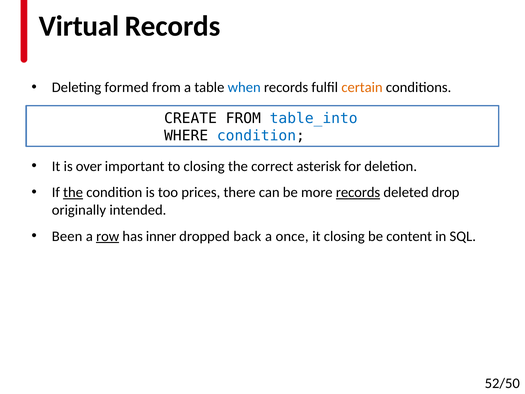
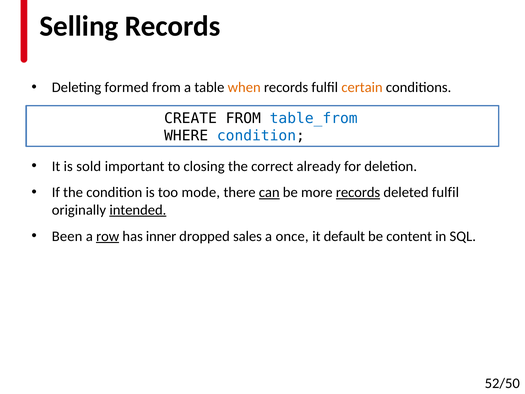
Virtual: Virtual -> Selling
when colour: blue -> orange
table_into: table_into -> table_from
over: over -> sold
asterisk: asterisk -> already
the at (73, 192) underline: present -> none
prices: prices -> mode
can underline: none -> present
deleted drop: drop -> fulfil
intended underline: none -> present
back: back -> sales
it closing: closing -> default
